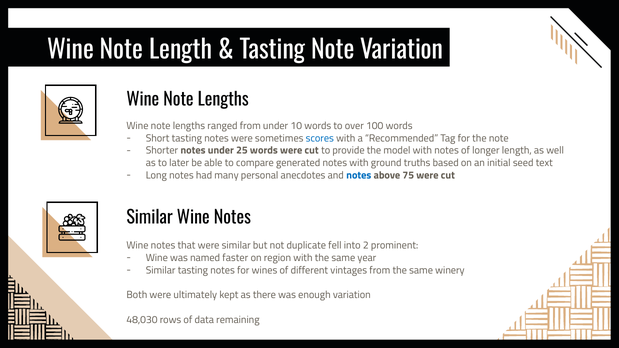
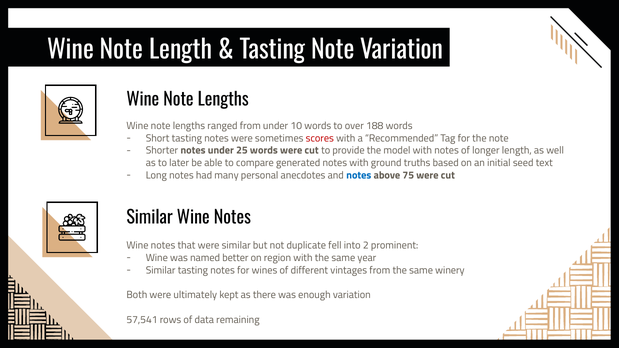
100: 100 -> 188
scores colour: blue -> red
faster: faster -> better
48,030: 48,030 -> 57,541
